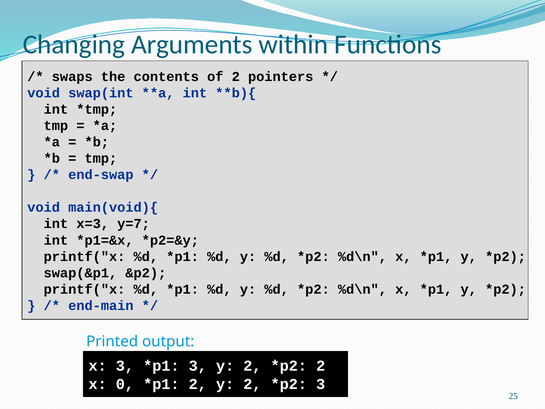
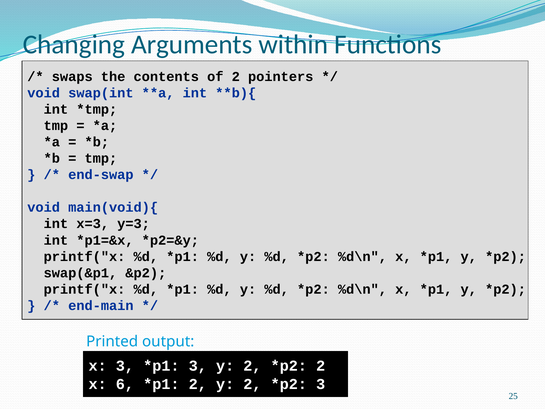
y=7: y=7 -> y=3
0: 0 -> 6
